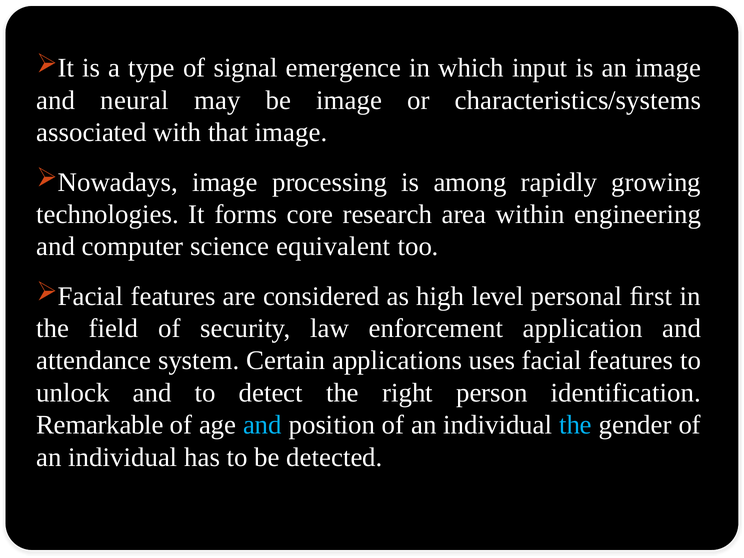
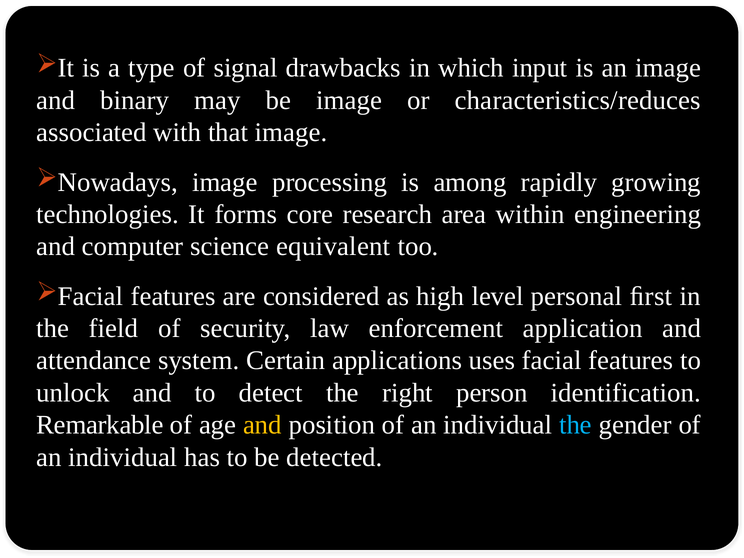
emergence: emergence -> drawbacks
neural: neural -> binary
characteristics/systems: characteristics/systems -> characteristics/reduces
and at (262, 425) colour: light blue -> yellow
